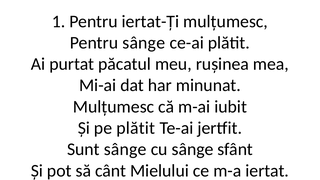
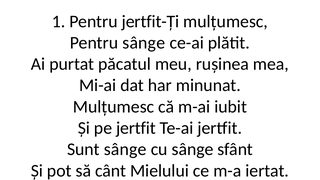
iertat-Ți: iertat-Ți -> jertfit-Ți
pe plătit: plătit -> jertfit
